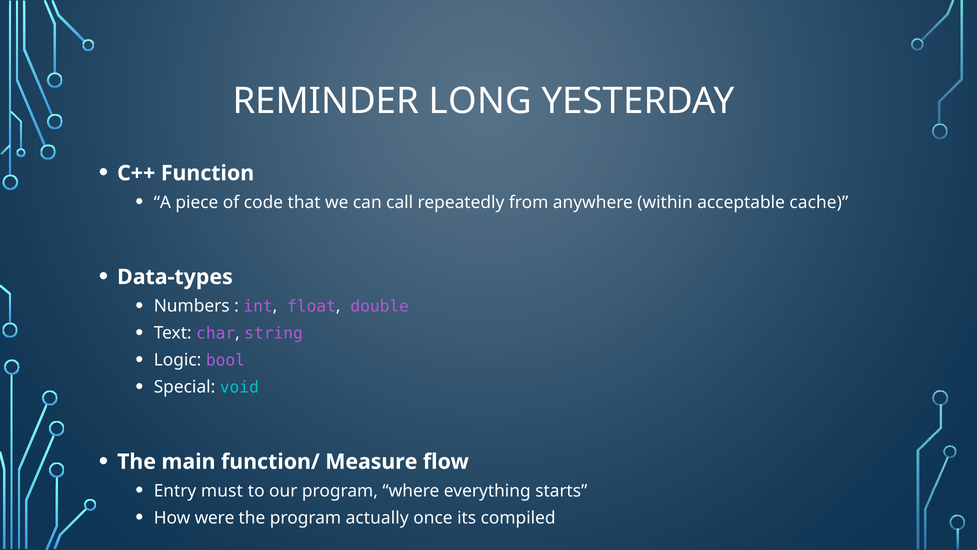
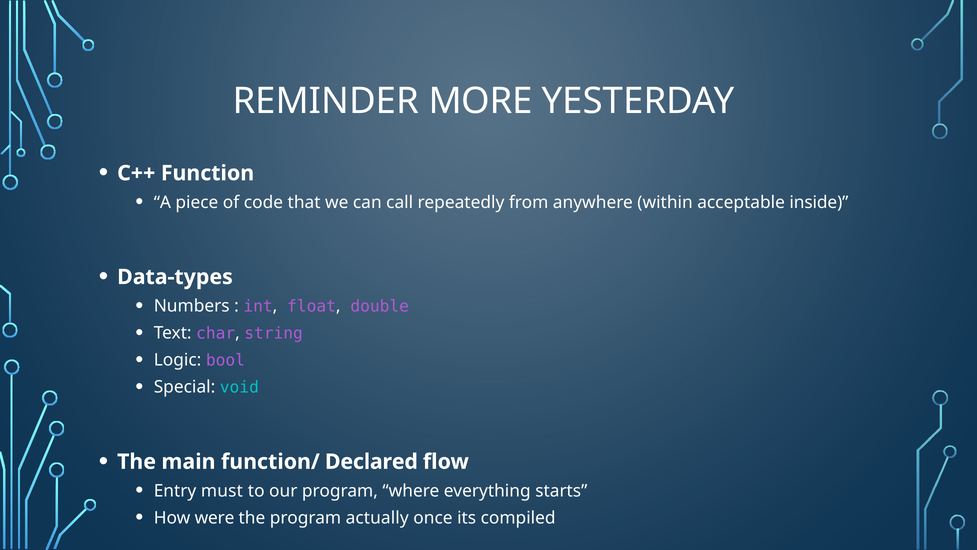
LONG: LONG -> MORE
cache: cache -> inside
Measure: Measure -> Declared
